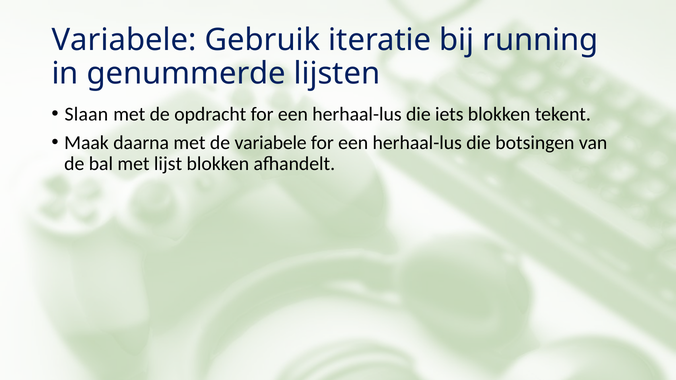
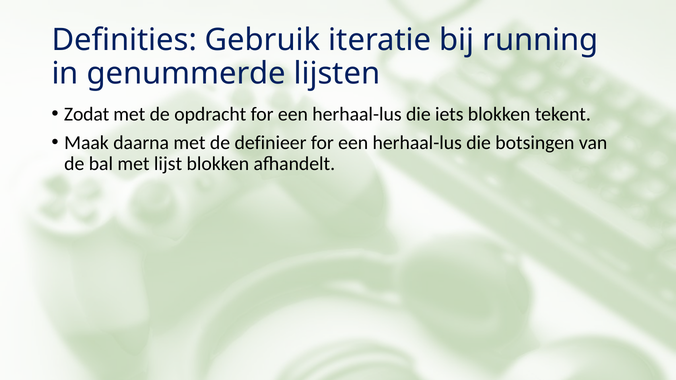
Variabele at (124, 40): Variabele -> Definities
Slaan: Slaan -> Zodat
de variabele: variabele -> definieer
